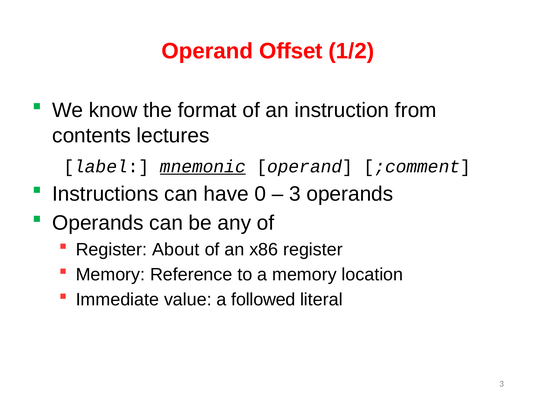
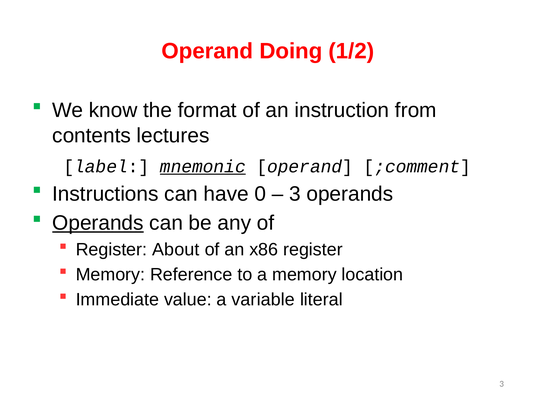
Offset: Offset -> Doing
Operands at (98, 223) underline: none -> present
followed: followed -> variable
